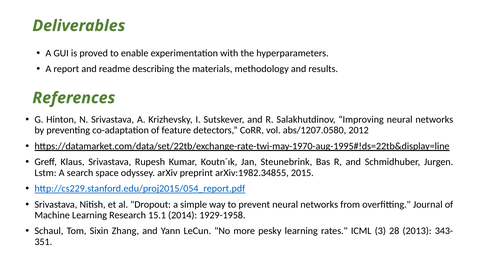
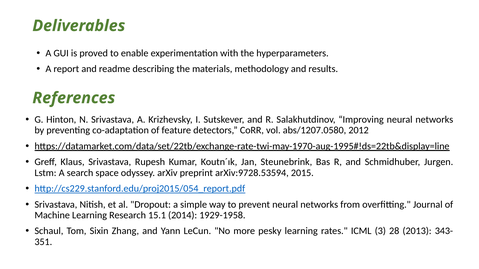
arXiv:1982.34855: arXiv:1982.34855 -> arXiv:9728.53594
